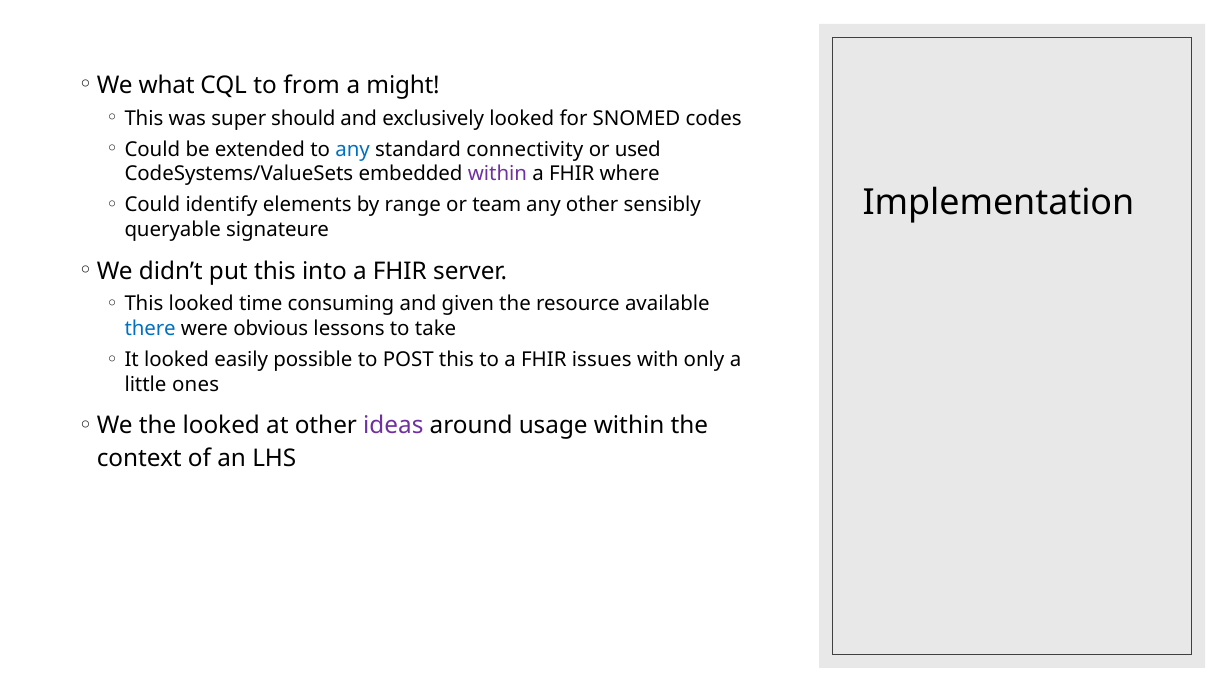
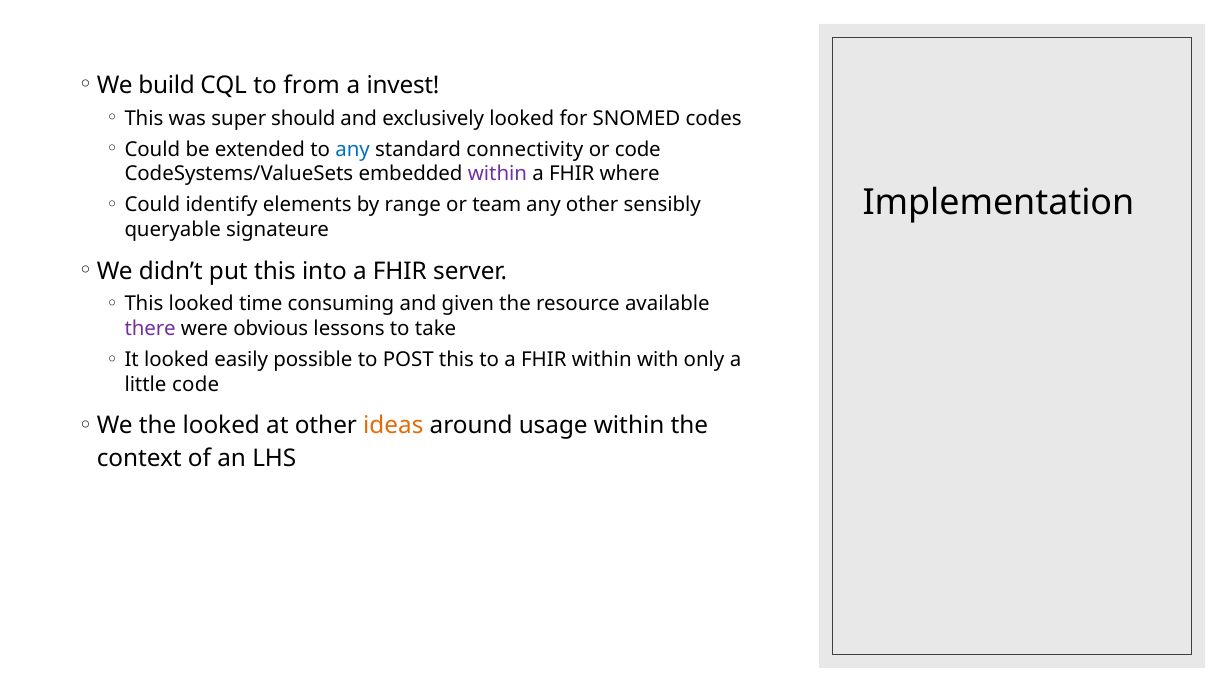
what: what -> build
might: might -> invest
or used: used -> code
there colour: blue -> purple
FHIR issues: issues -> within
little ones: ones -> code
ideas colour: purple -> orange
